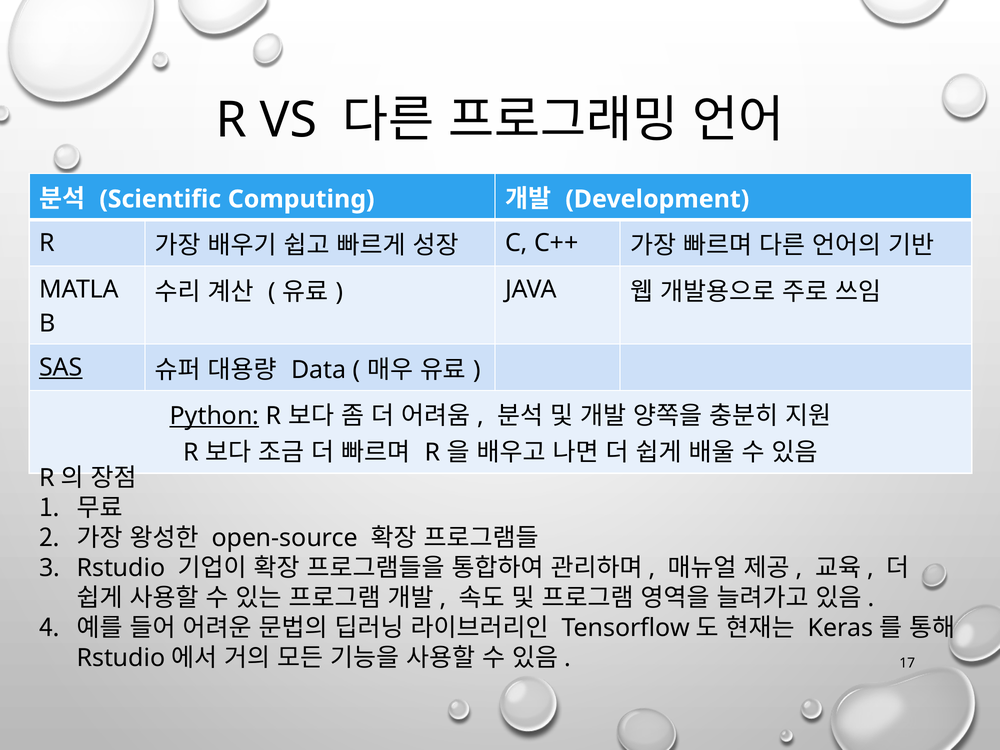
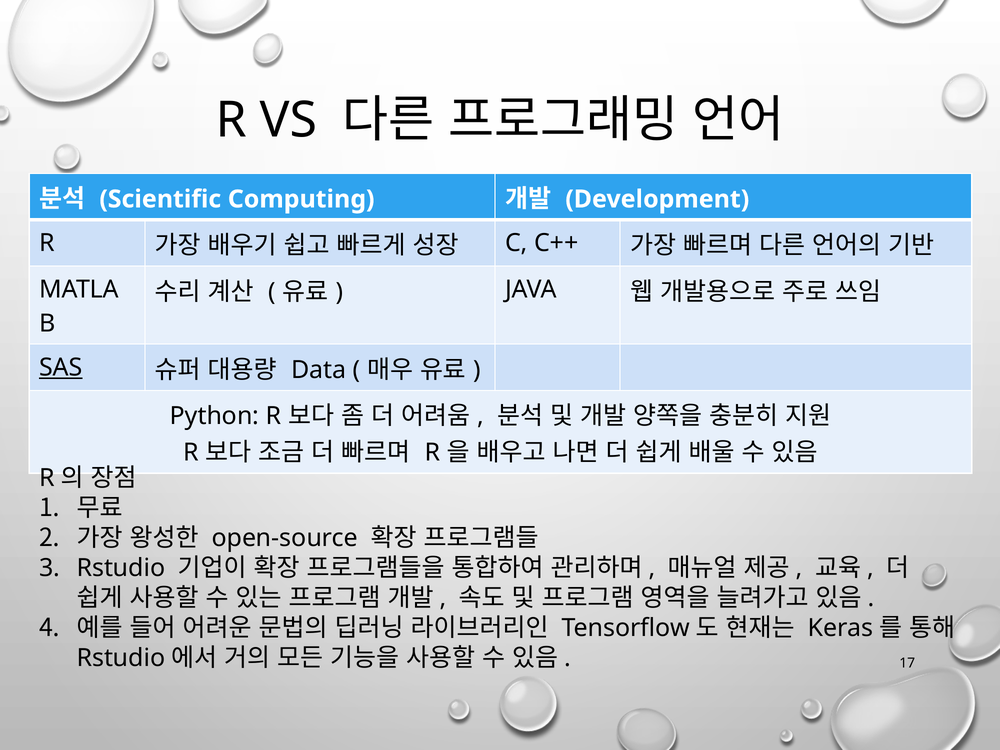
Python underline: present -> none
